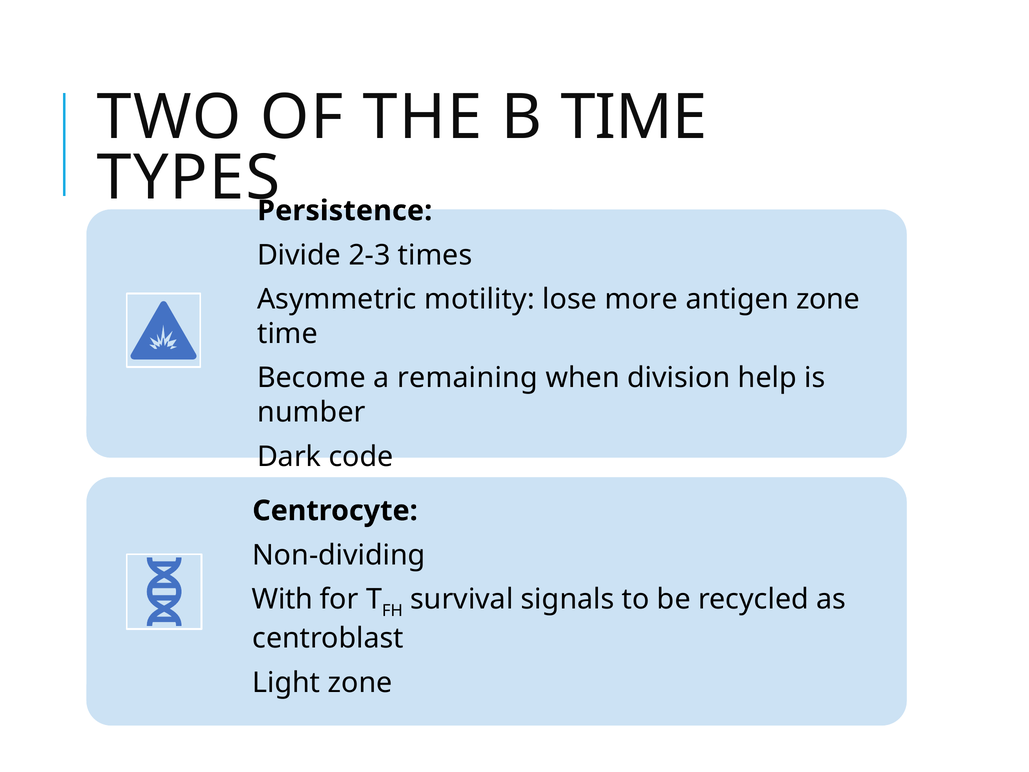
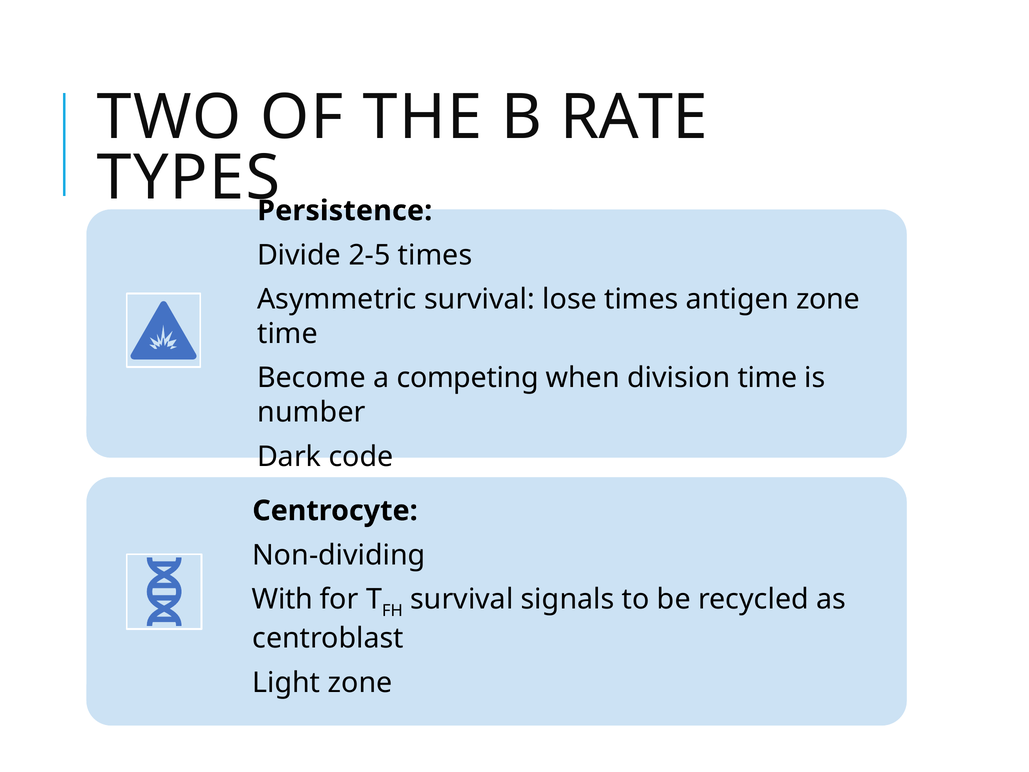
B TIME: TIME -> RATE
2-3: 2-3 -> 2-5
Asymmetric motility: motility -> survival
lose more: more -> times
remaining: remaining -> competing
division help: help -> time
